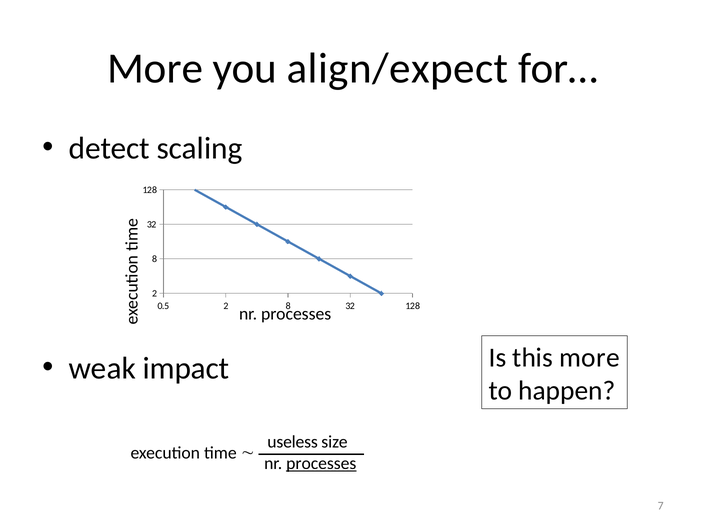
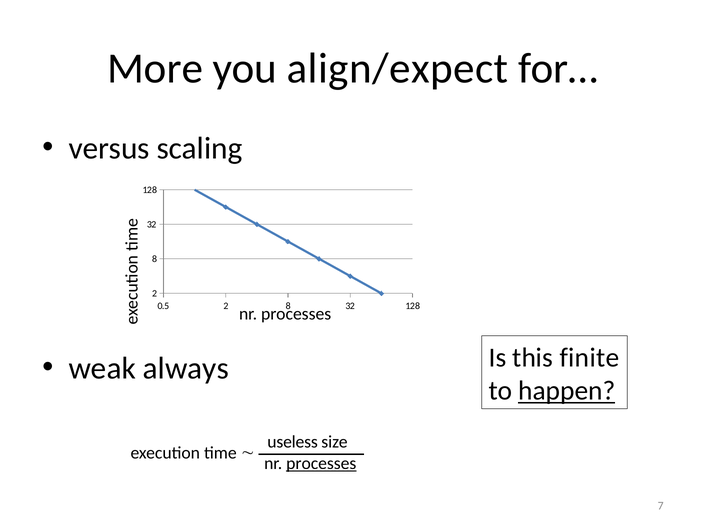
detect: detect -> versus
this more: more -> finite
impact: impact -> always
happen underline: none -> present
